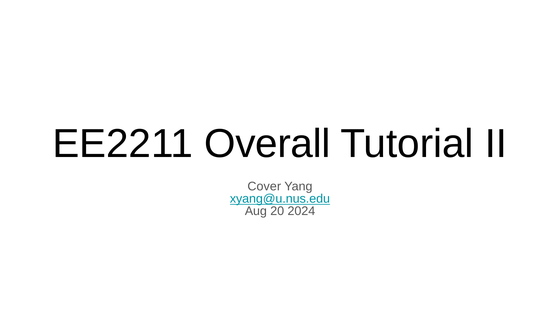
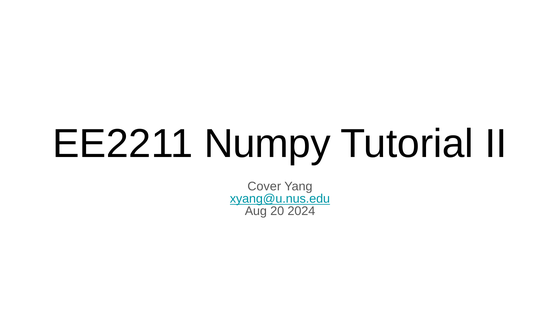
Overall: Overall -> Numpy
